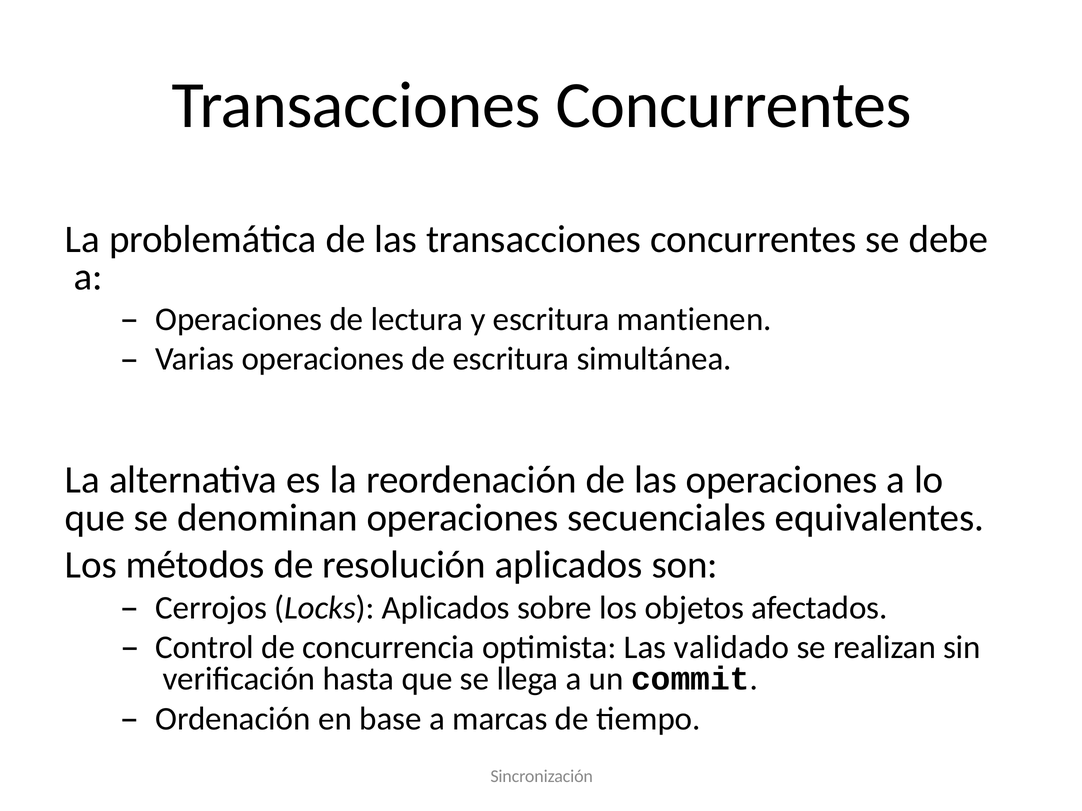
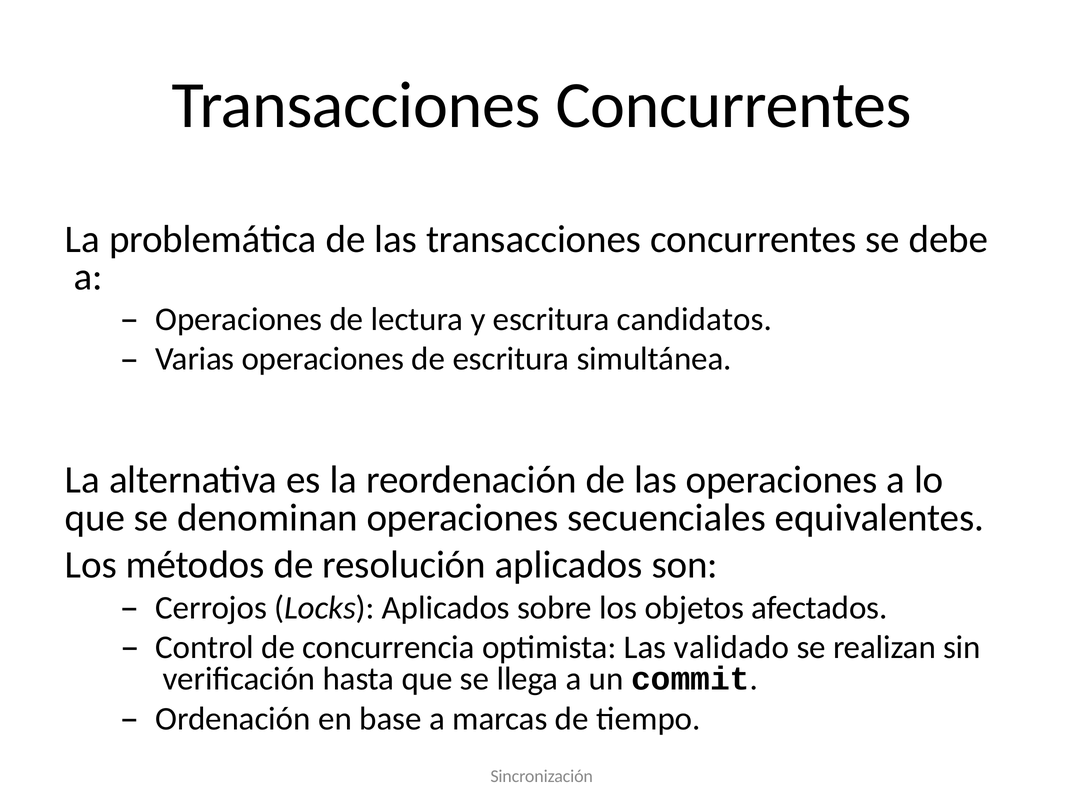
mantienen: mantienen -> candidatos
